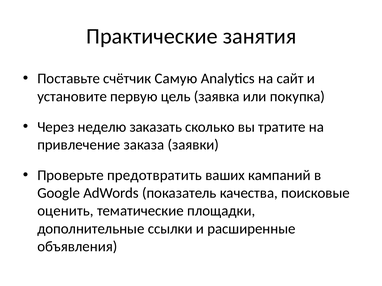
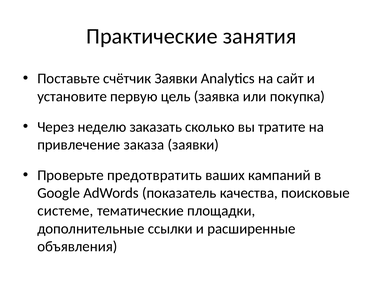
счётчик Самую: Самую -> Заявки
оценить: оценить -> системе
